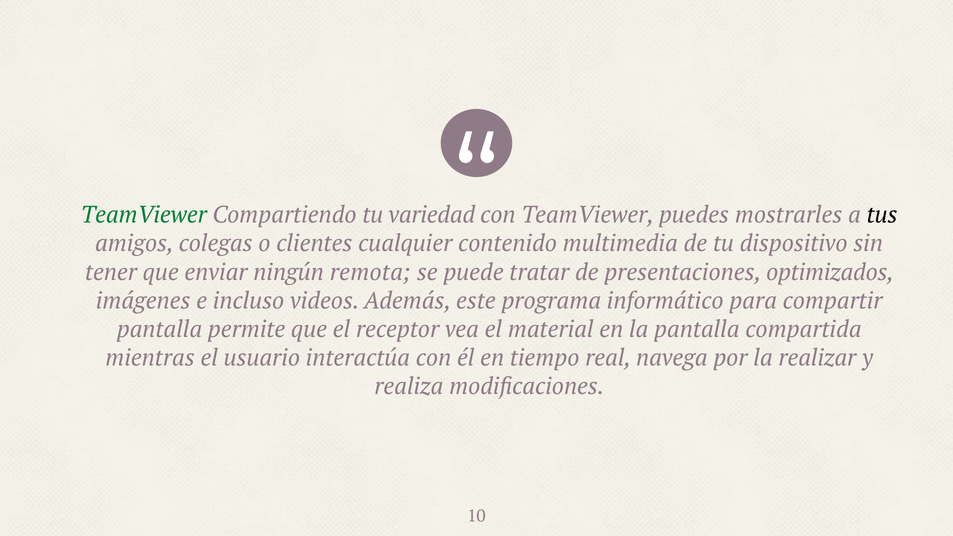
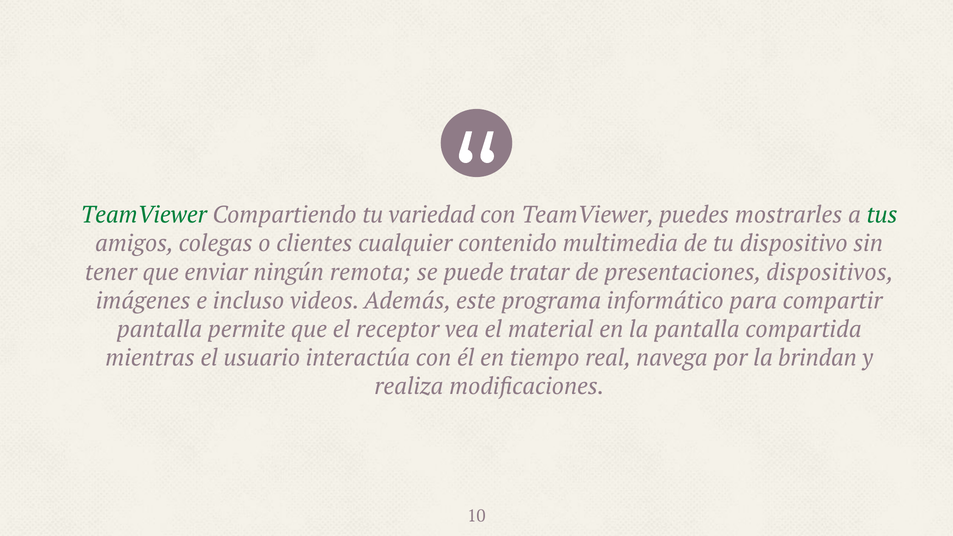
tus colour: black -> green
optimizados: optimizados -> dispositivos
realizar: realizar -> brindan
